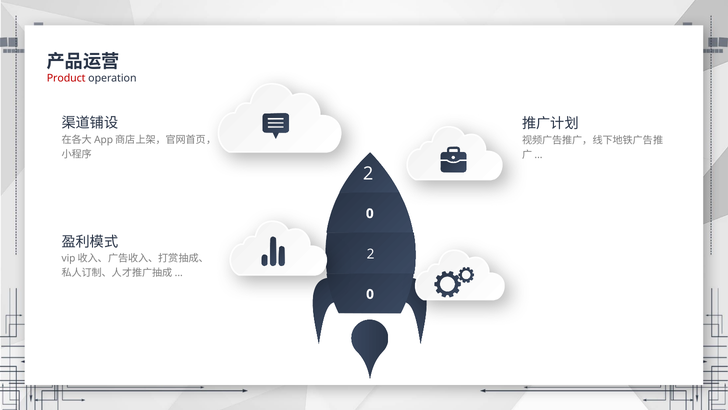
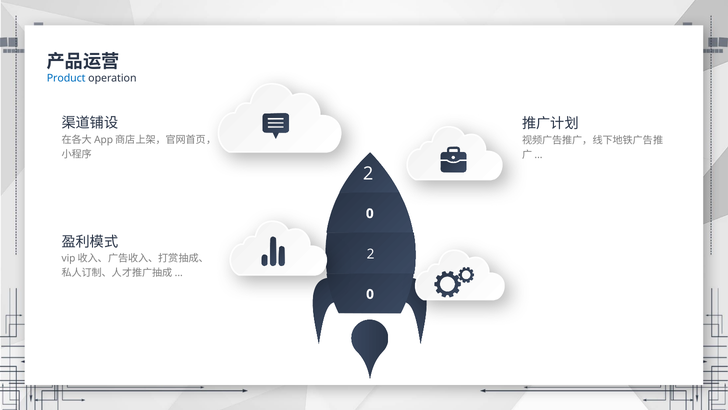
Product colour: red -> blue
